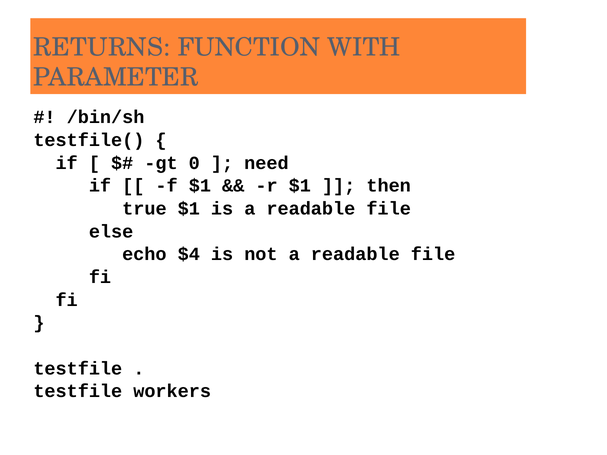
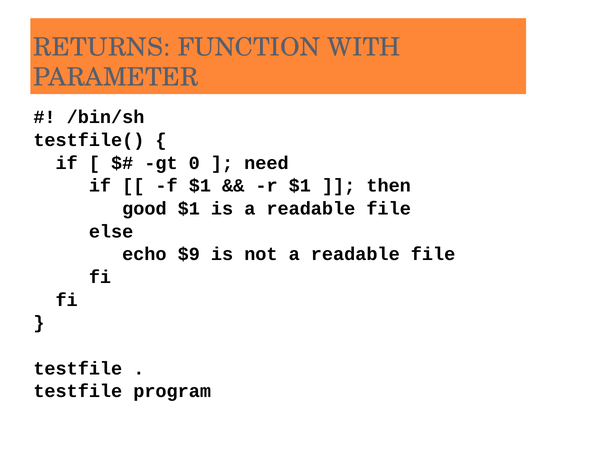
true: true -> good
$4: $4 -> $9
workers: workers -> program
